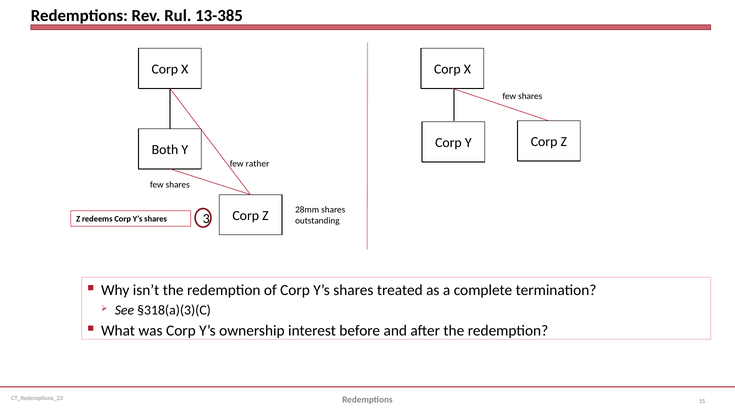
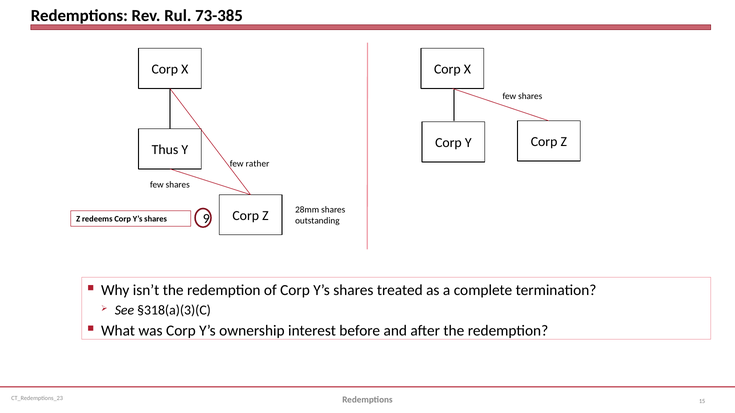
13-385: 13-385 -> 73-385
Both: Both -> Thus
3: 3 -> 9
